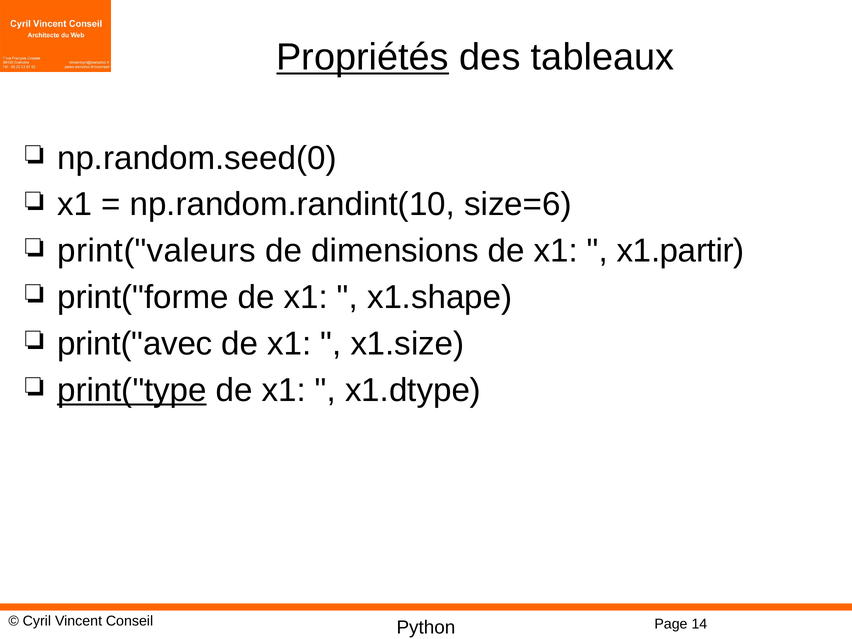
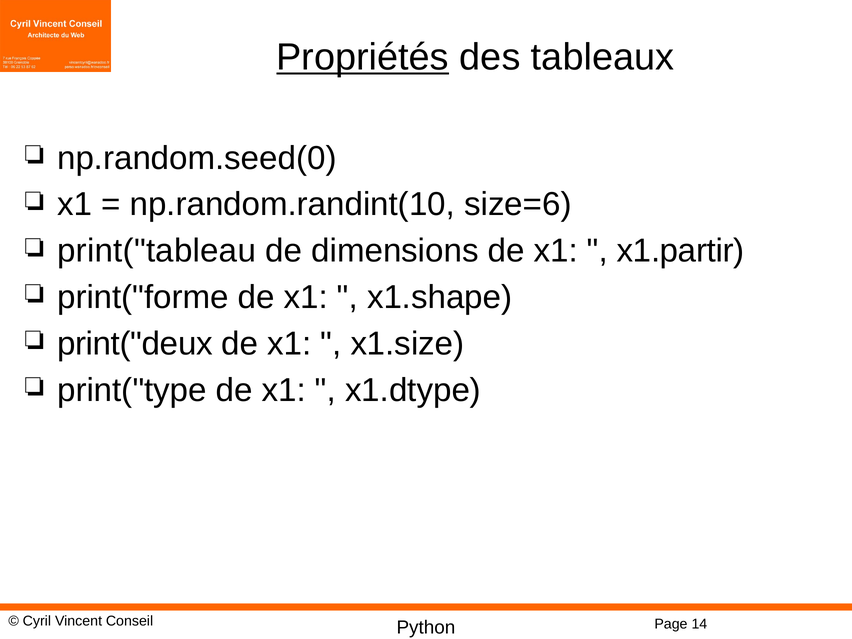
print("valeurs: print("valeurs -> print("tableau
print("avec: print("avec -> print("deux
print("type underline: present -> none
